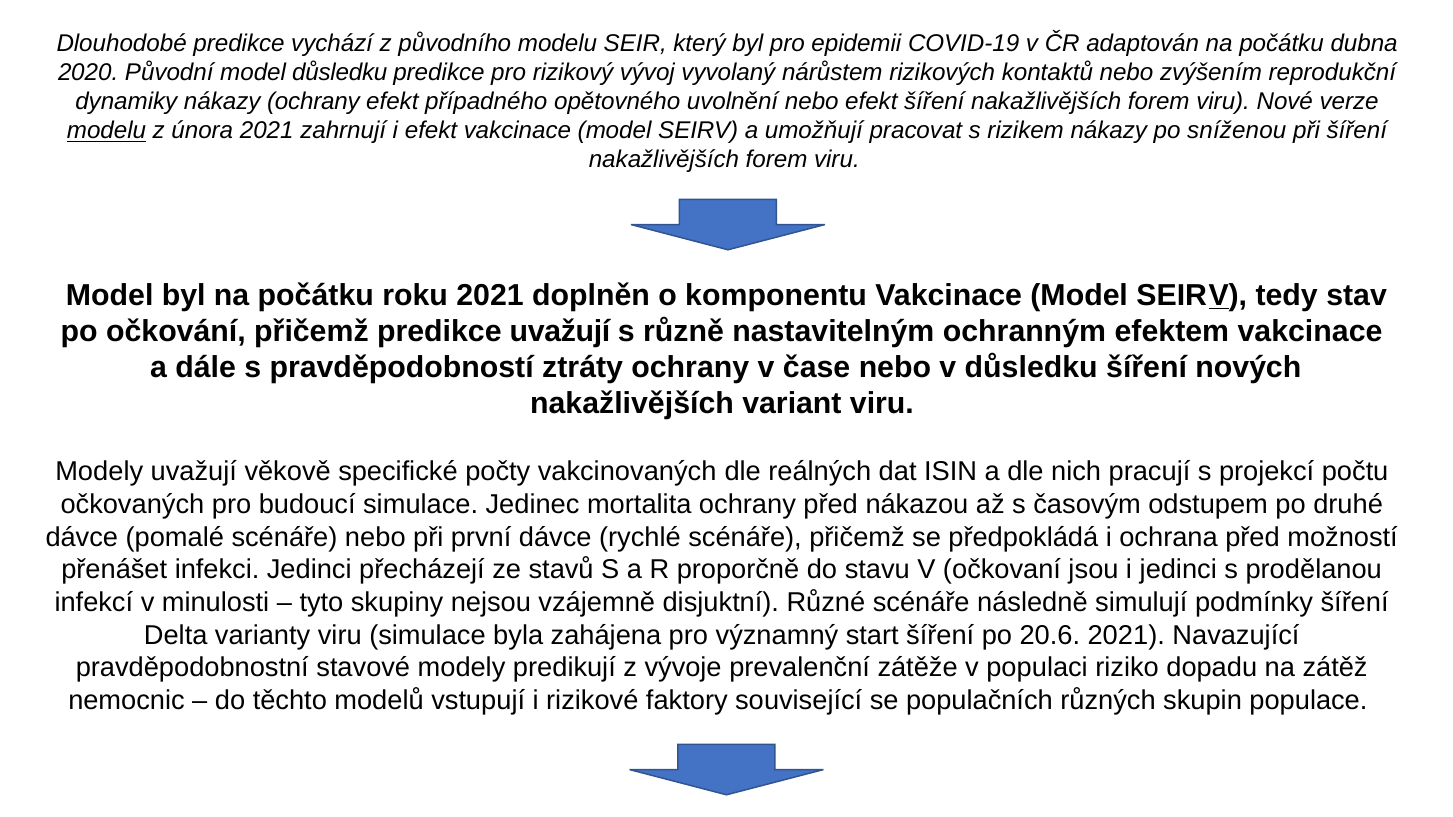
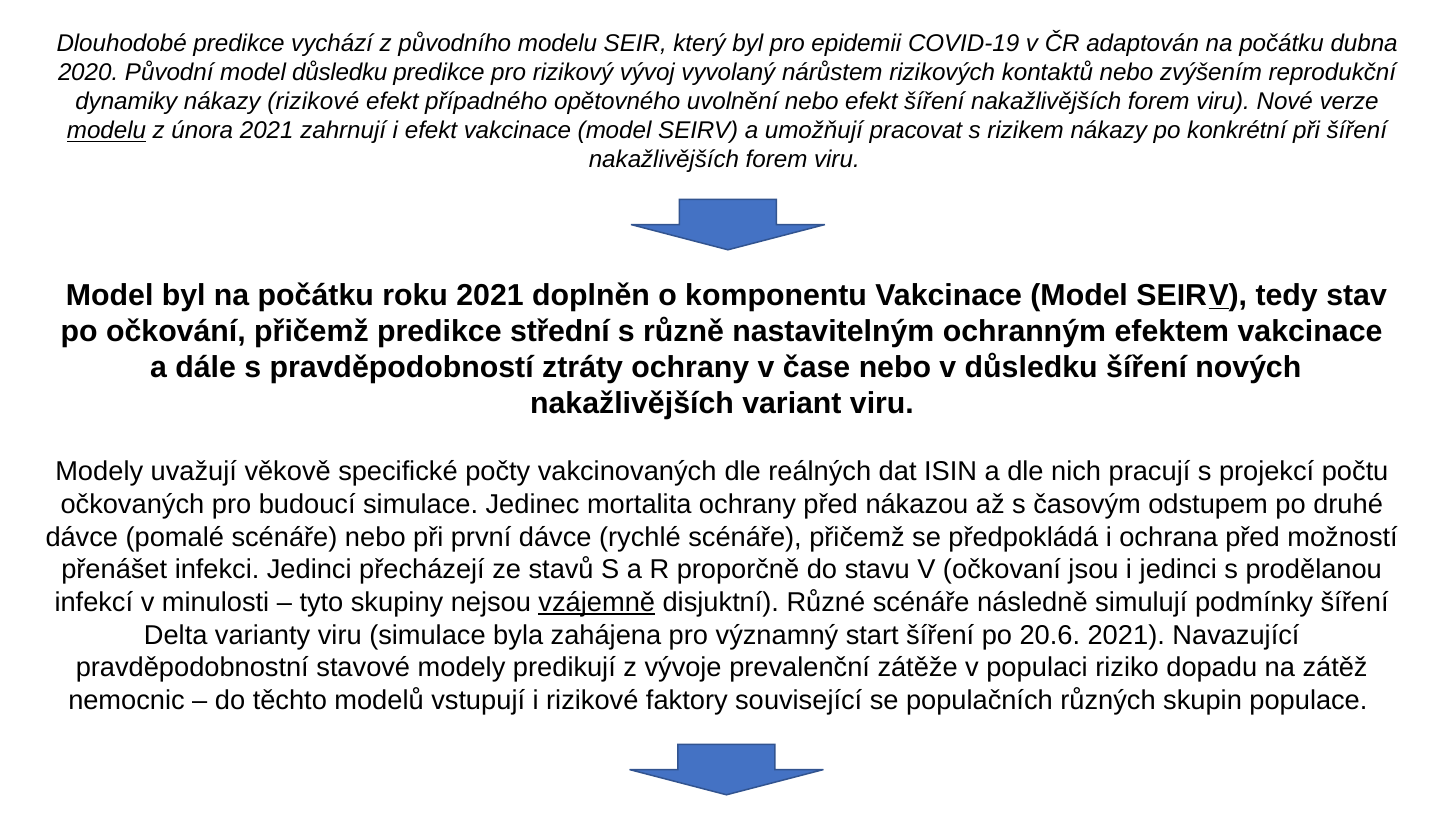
nákazy ochrany: ochrany -> rizikové
sníženou: sníženou -> konkrétní
predikce uvažují: uvažují -> střední
vzájemně underline: none -> present
